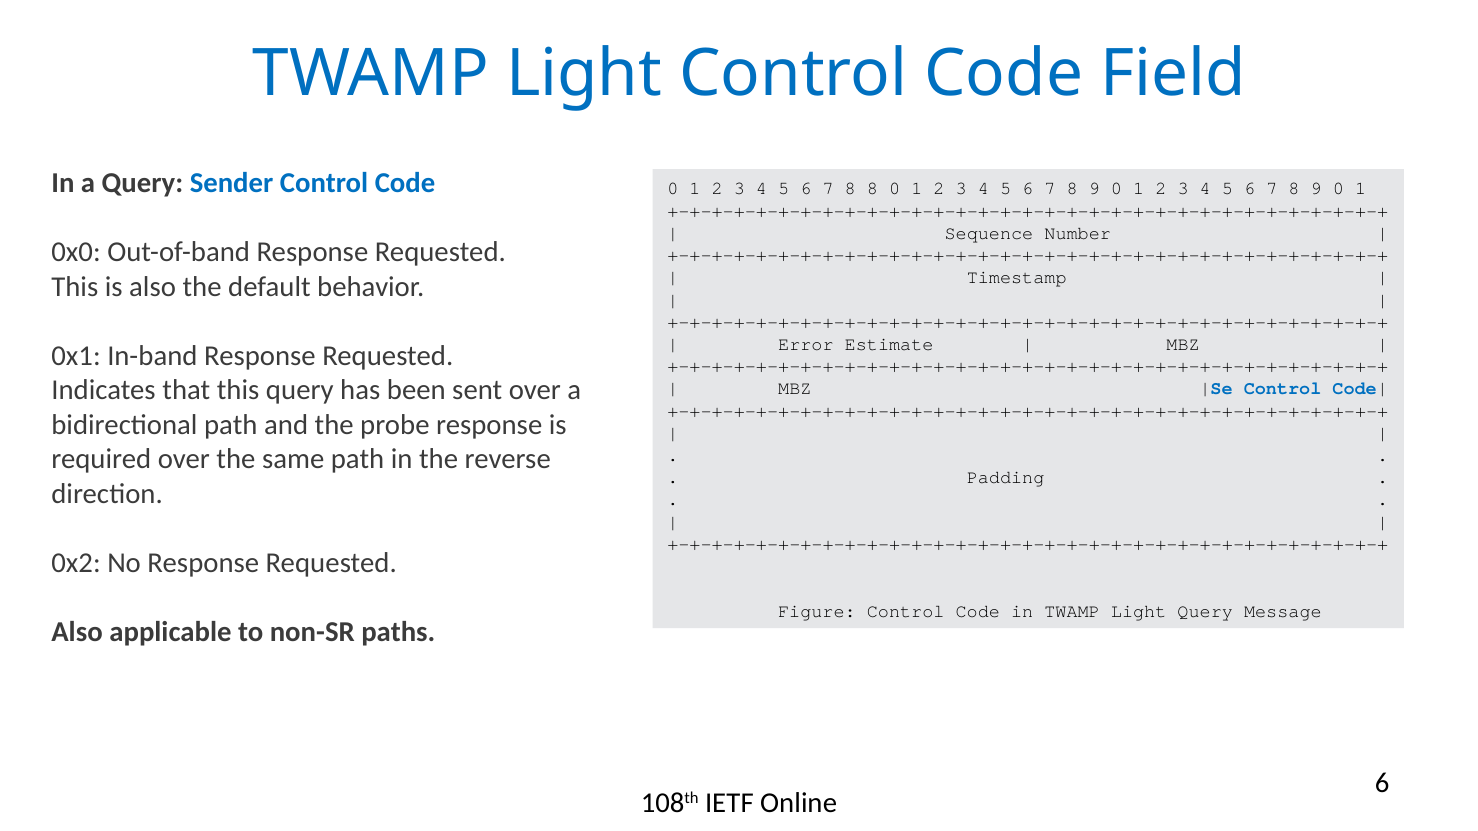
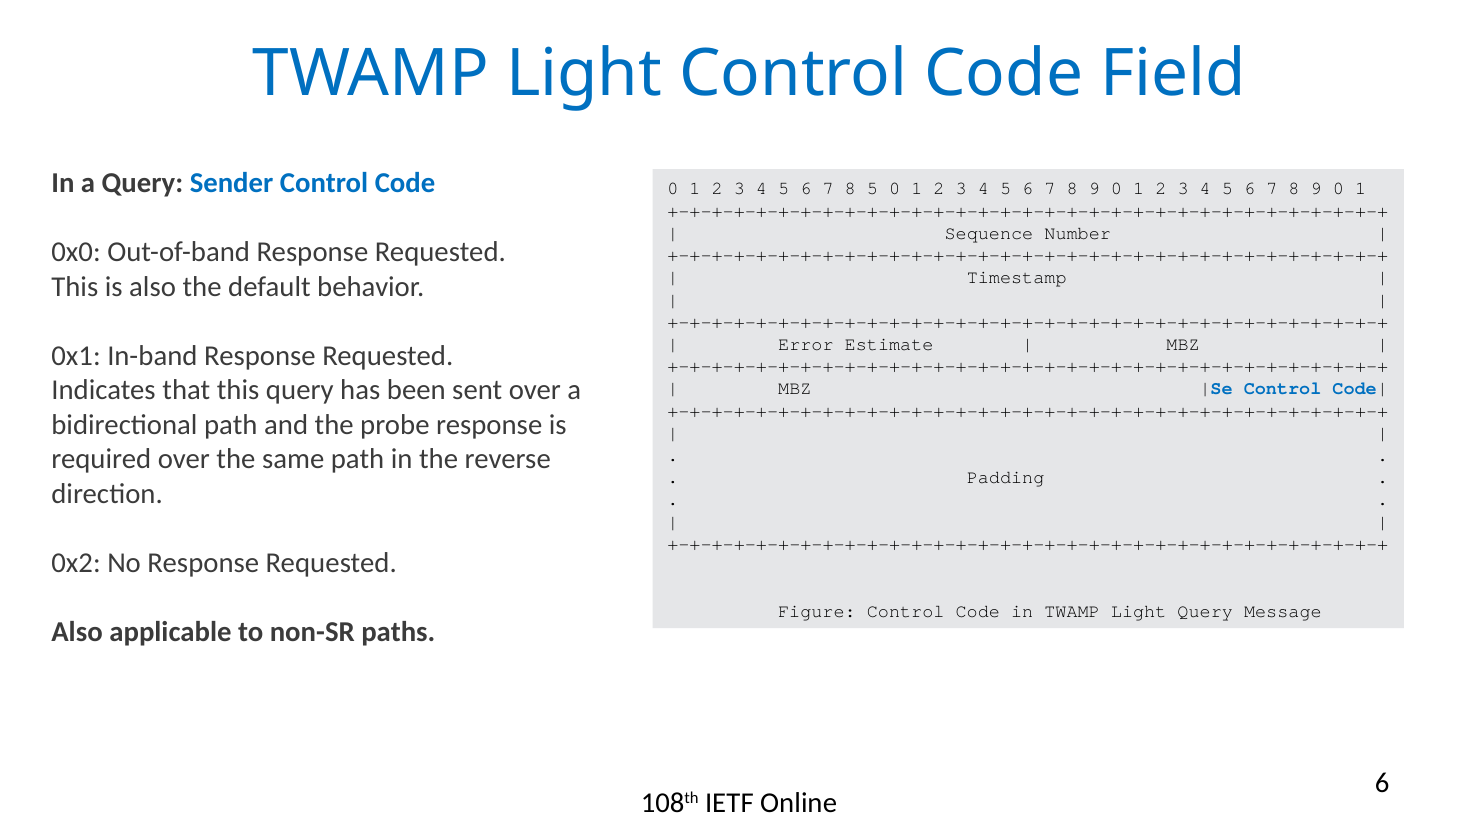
8 8: 8 -> 5
